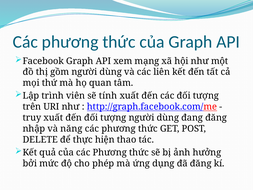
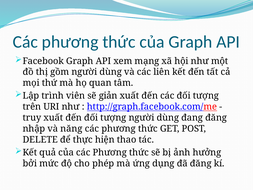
tính: tính -> giản
